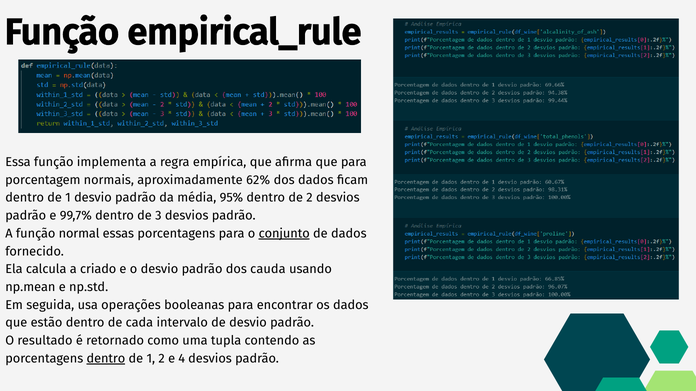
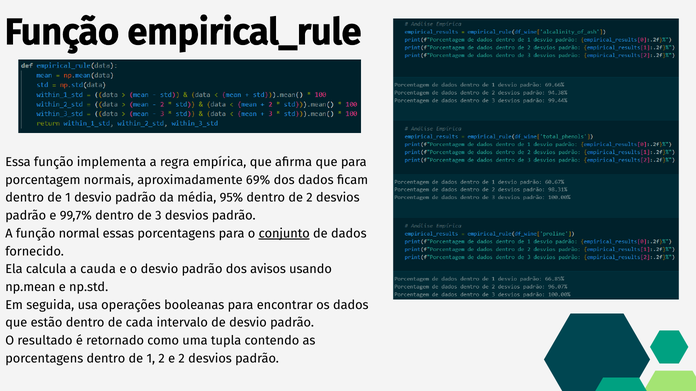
62%: 62% -> 69%
criado: criado -> cauda
cauda: cauda -> avisos
dentro at (106, 359) underline: present -> none
e 4: 4 -> 2
